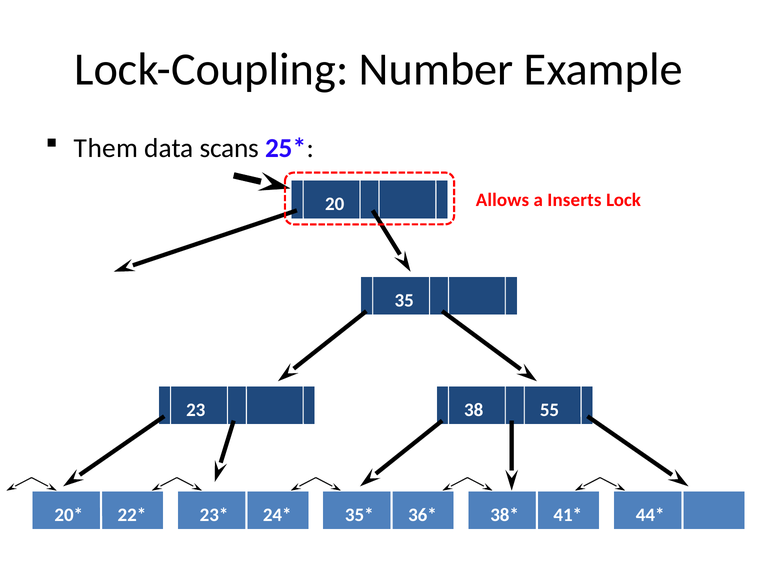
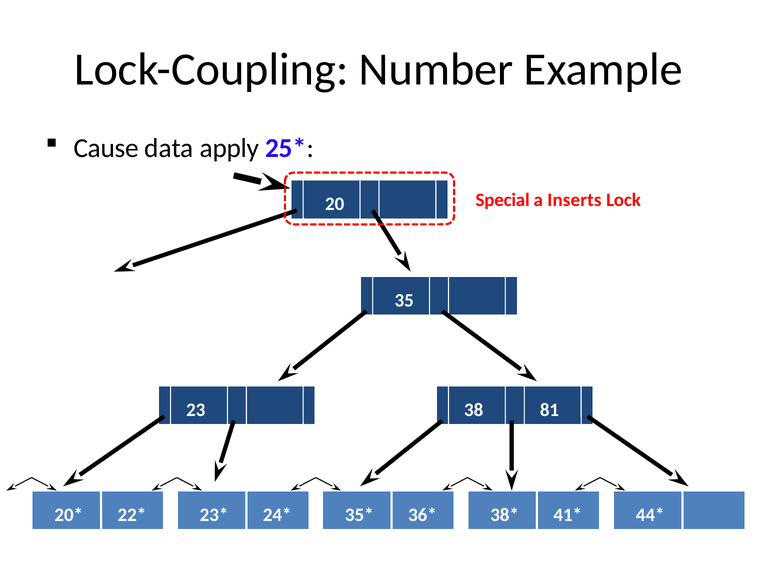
Them: Them -> Cause
scans: scans -> apply
Allows: Allows -> Special
55: 55 -> 81
